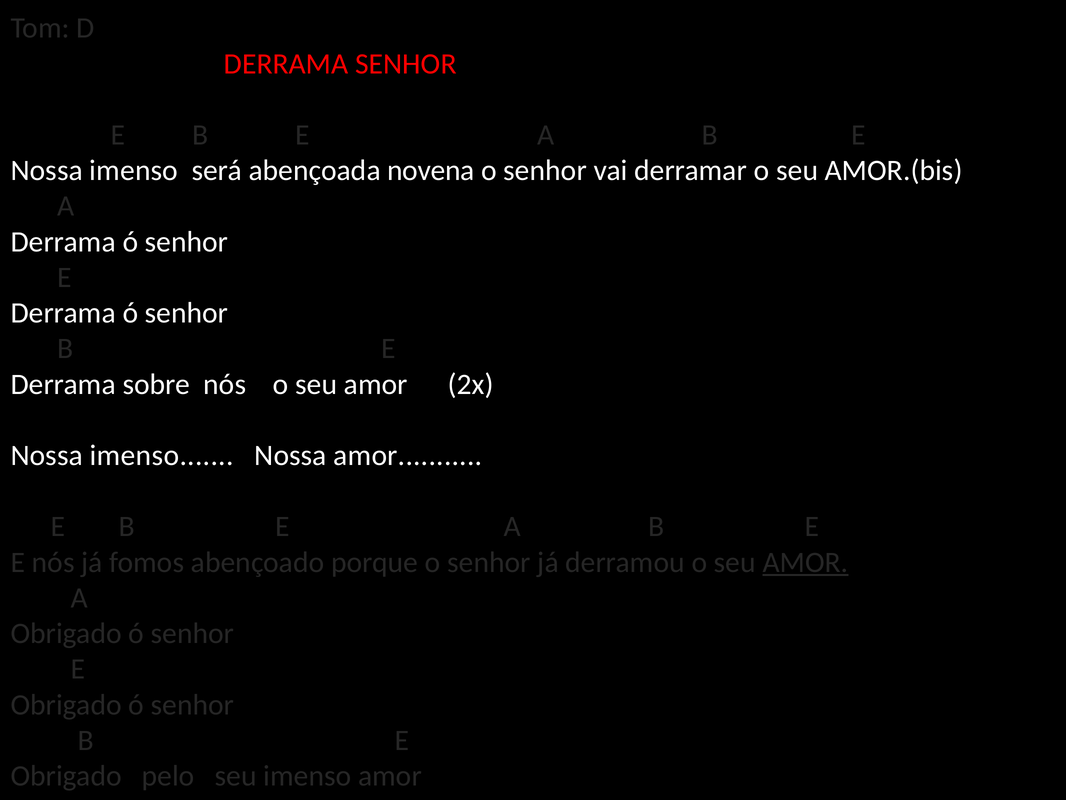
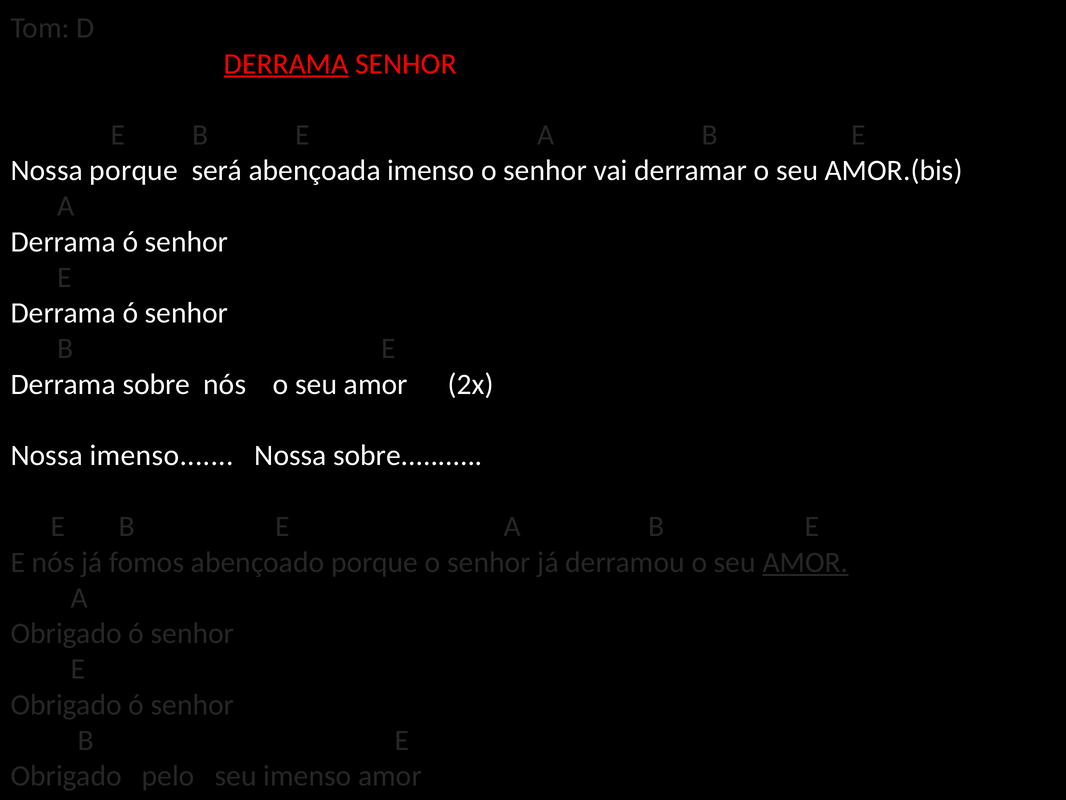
DERRAMA at (286, 64) underline: none -> present
imenso at (134, 170): imenso -> porque
abençoada novena: novena -> imenso
Nossa amor: amor -> sobre
